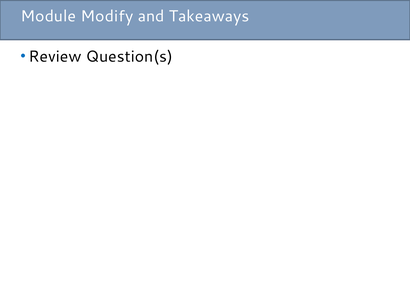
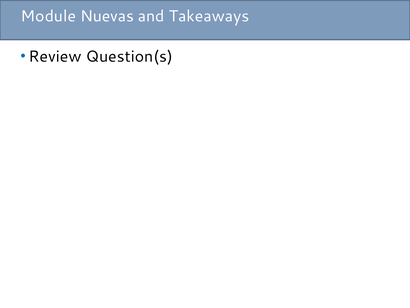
Modify: Modify -> Nuevas
